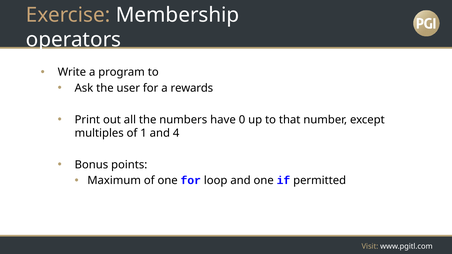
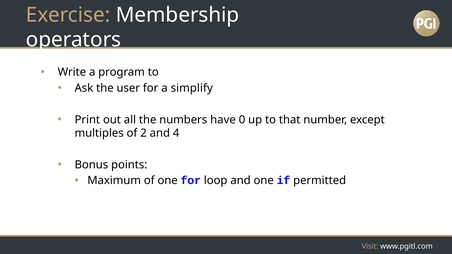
rewards: rewards -> simplify
1: 1 -> 2
